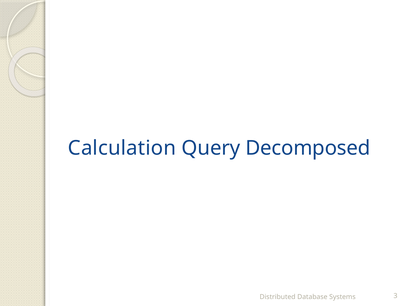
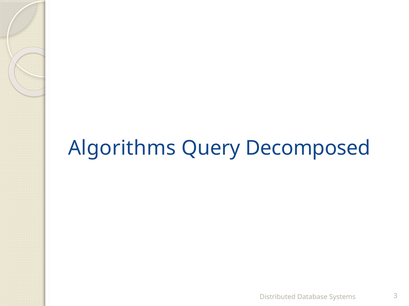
Calculation: Calculation -> Algorithms
